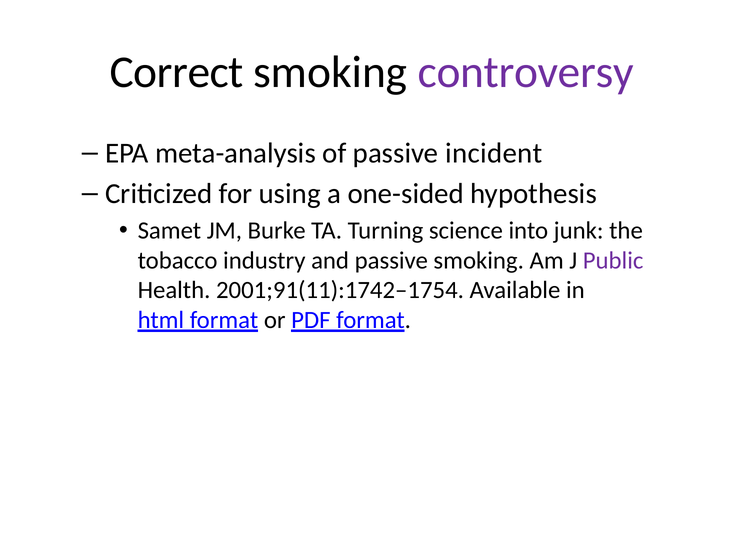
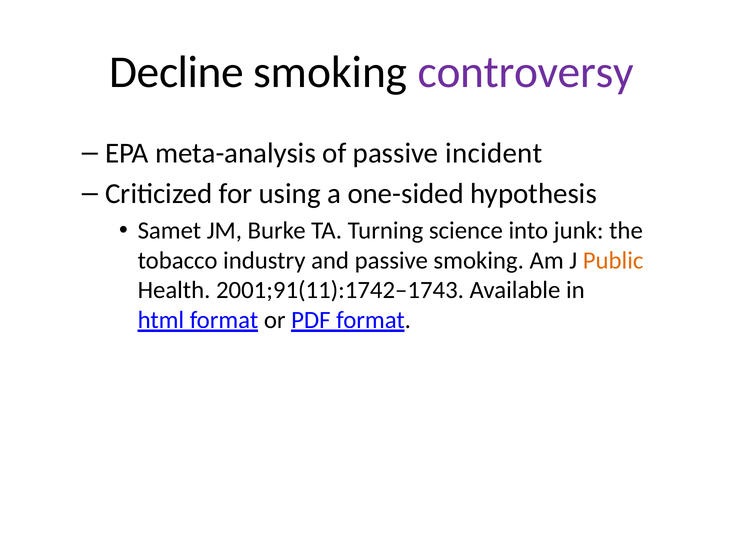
Correct: Correct -> Decline
Public colour: purple -> orange
2001;91(11):1742–1754: 2001;91(11):1742–1754 -> 2001;91(11):1742–1743
